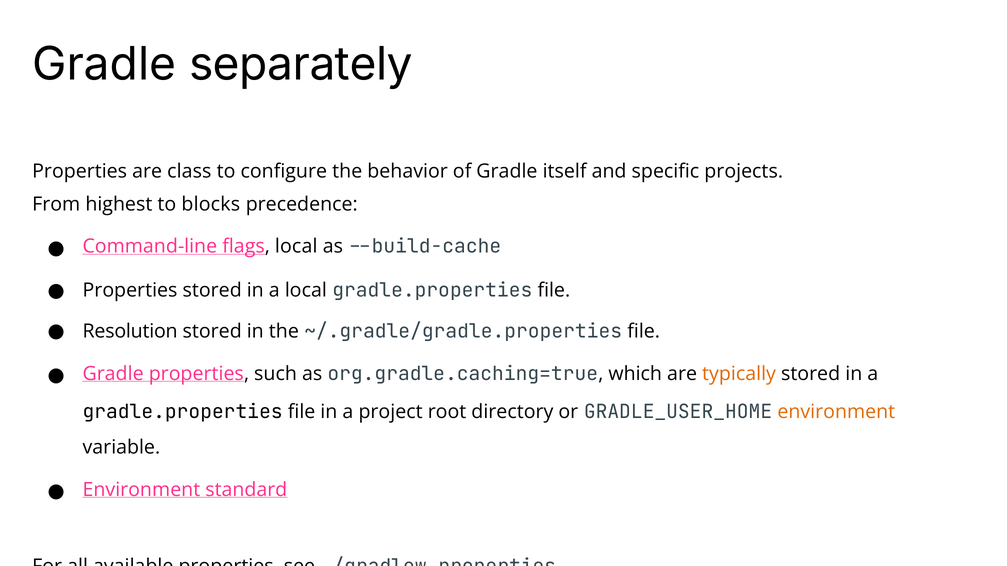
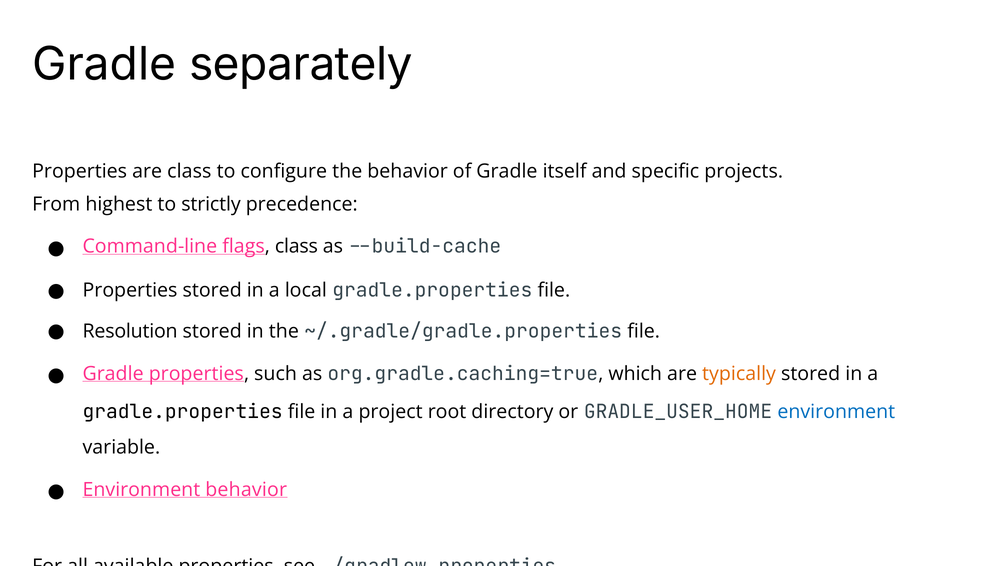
blocks: blocks -> strictly
flags local: local -> class
environment at (836, 412) colour: orange -> blue
Environment standard: standard -> behavior
